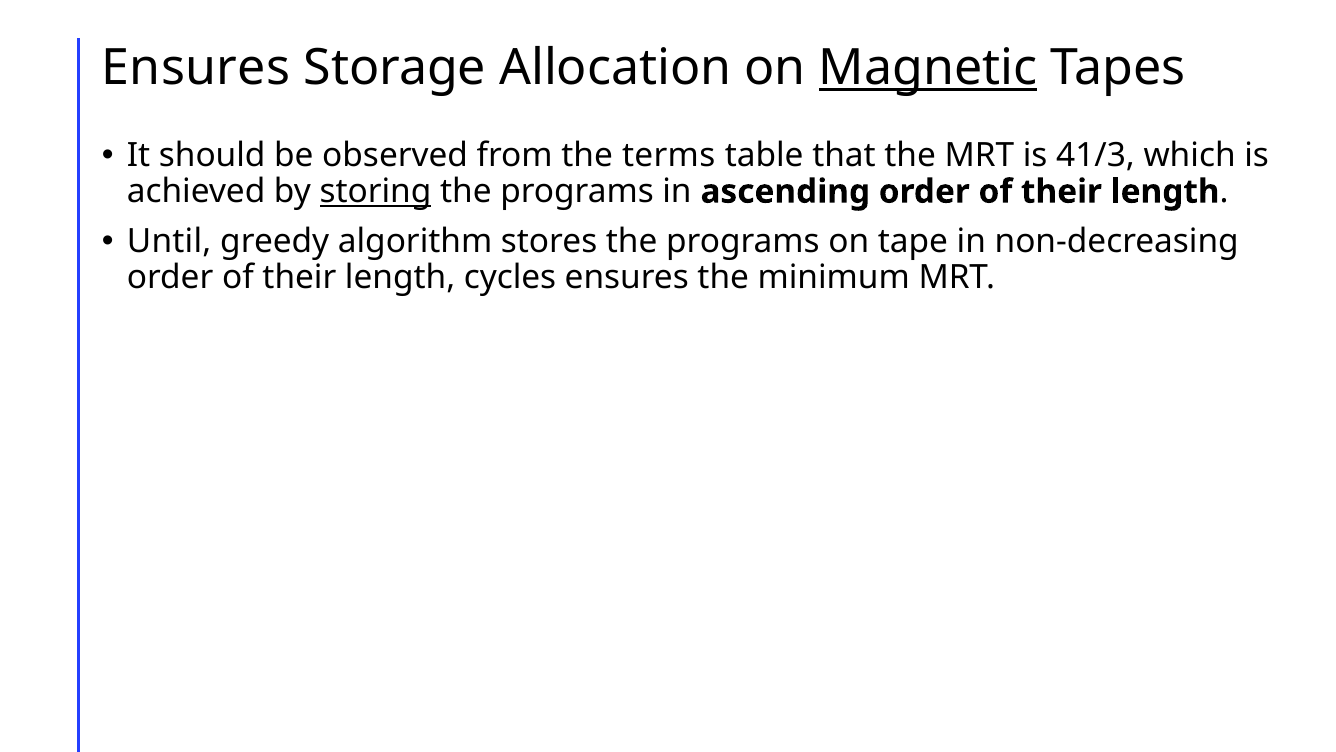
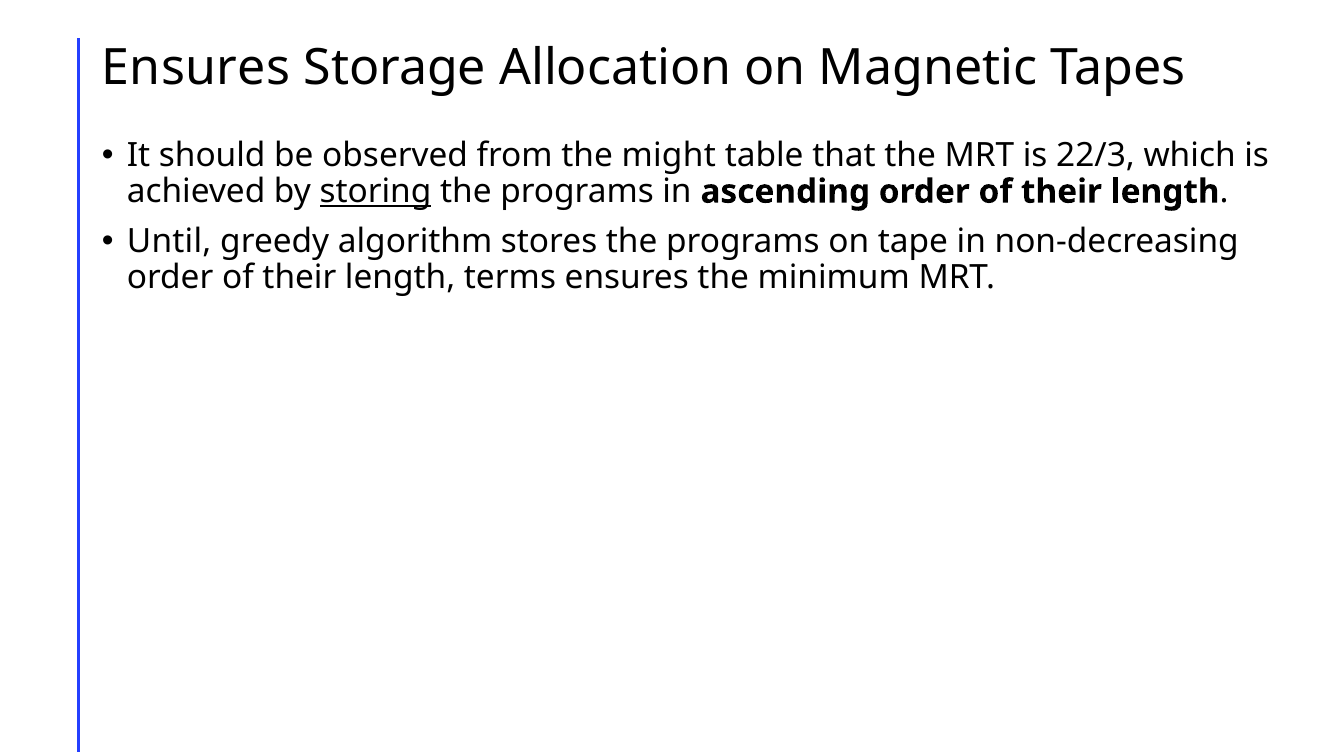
Magnetic underline: present -> none
terms: terms -> might
41/3: 41/3 -> 22/3
cycles: cycles -> terms
